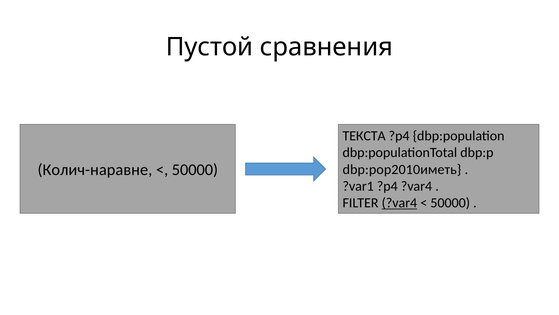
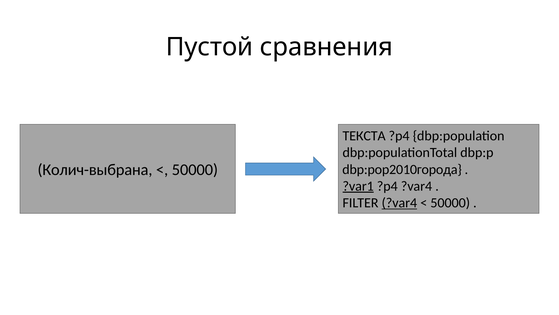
Колич-наравне: Колич-наравне -> Колич-выбрана
dbp:pop2010иметь: dbp:pop2010иметь -> dbp:pop2010города
?var1 underline: none -> present
